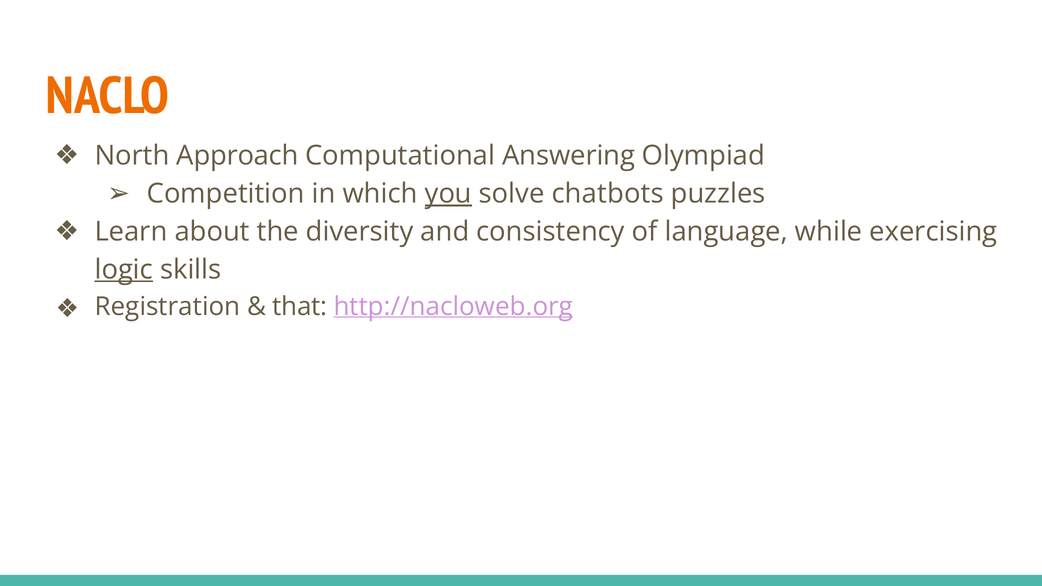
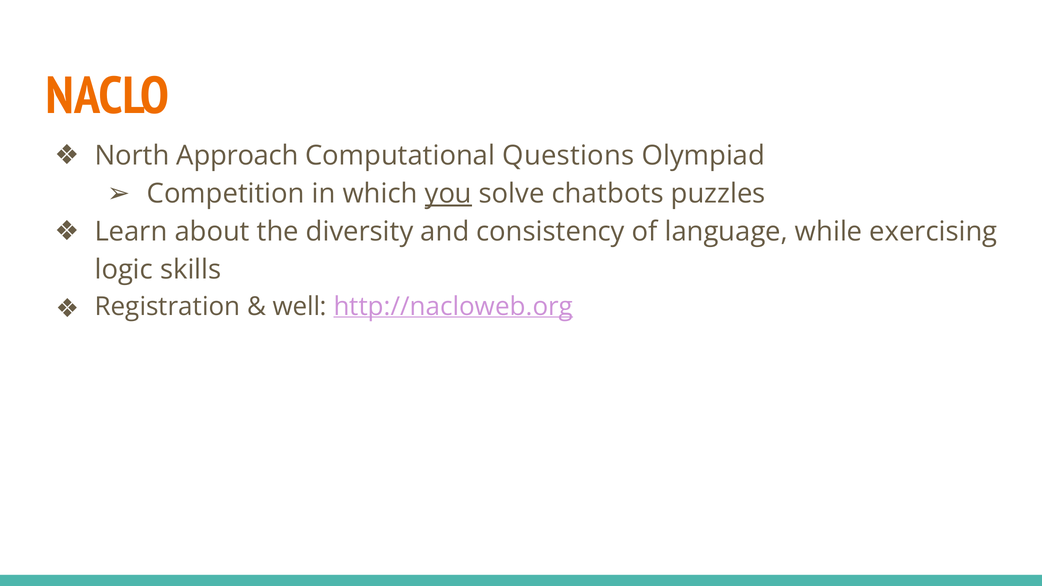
Answering: Answering -> Questions
logic underline: present -> none
that: that -> well
